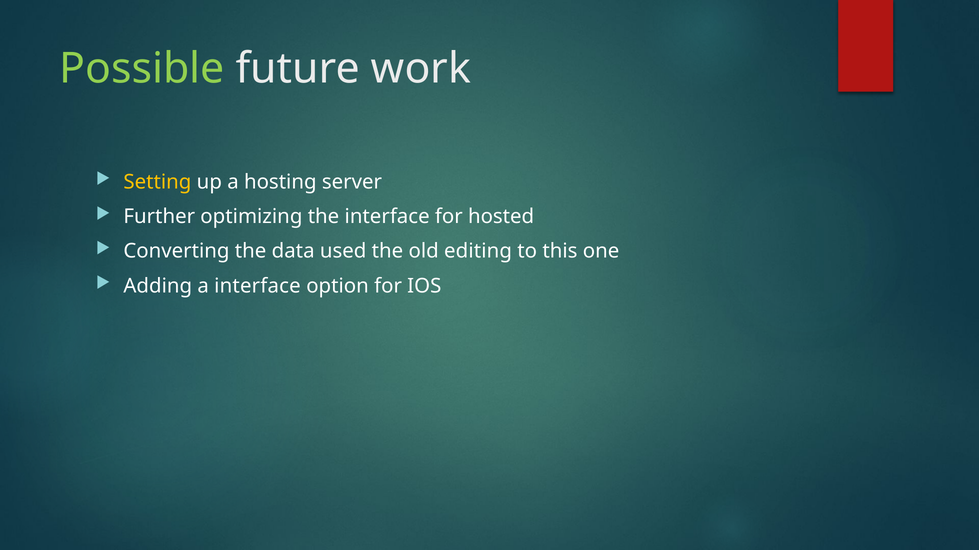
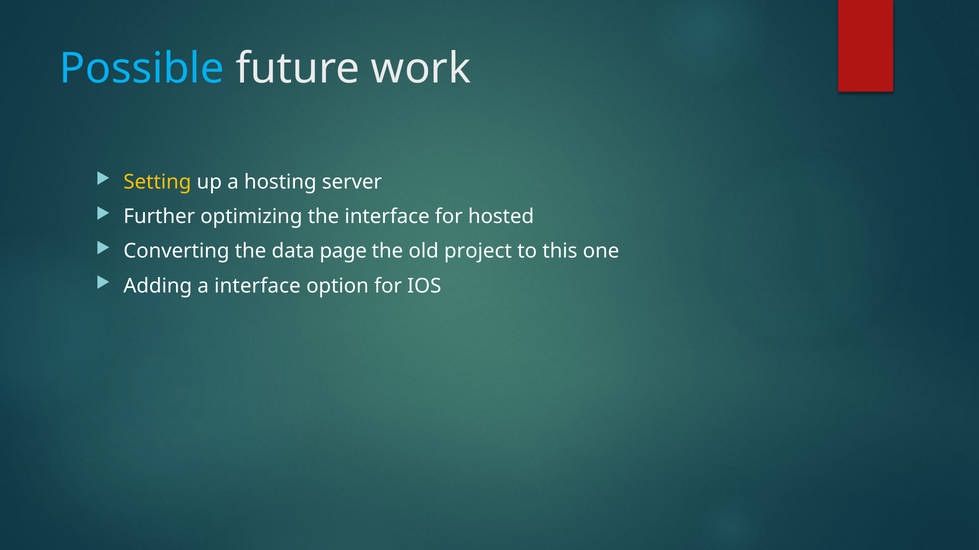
Possible colour: light green -> light blue
used: used -> page
editing: editing -> project
